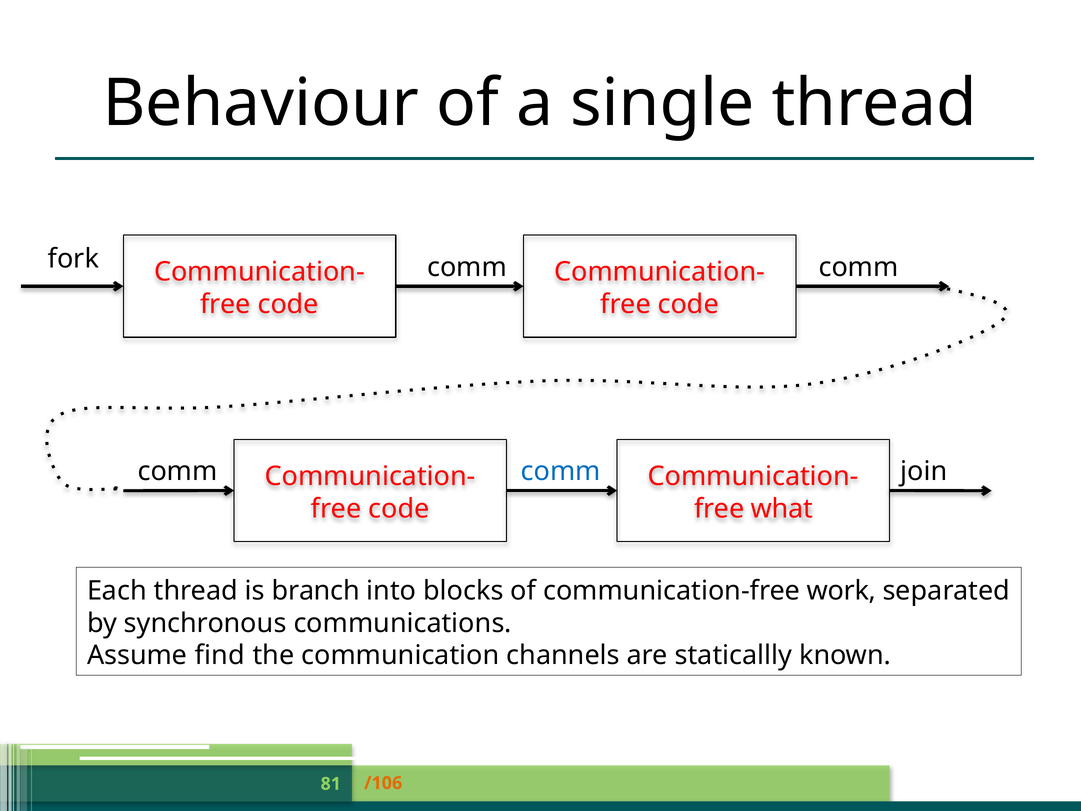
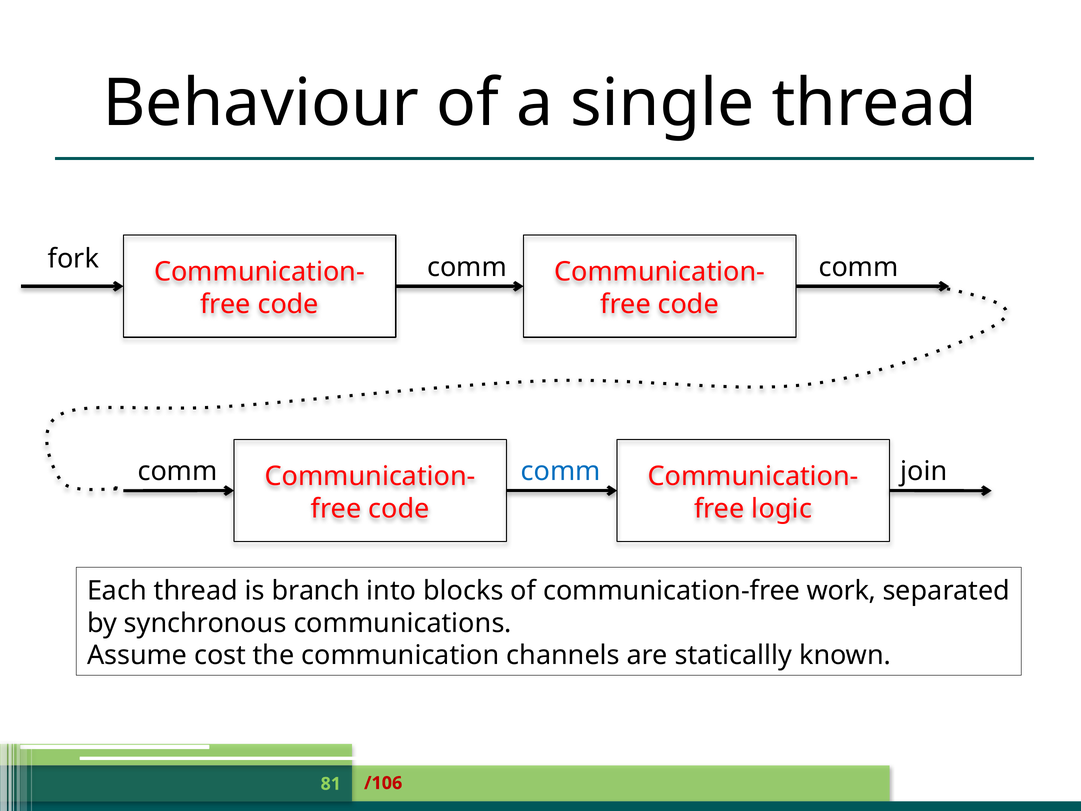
what: what -> logic
find: find -> cost
/106 colour: orange -> red
